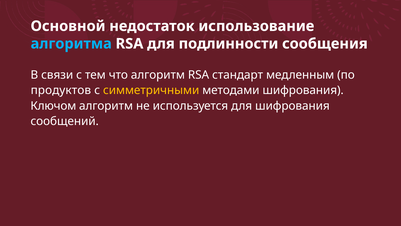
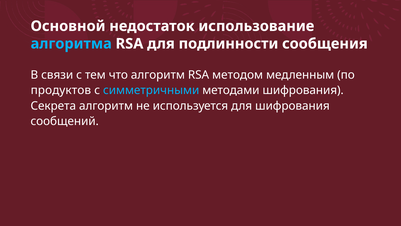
стандарт: стандарт -> методом
симметричными colour: yellow -> light blue
Ключом: Ключом -> Секрета
